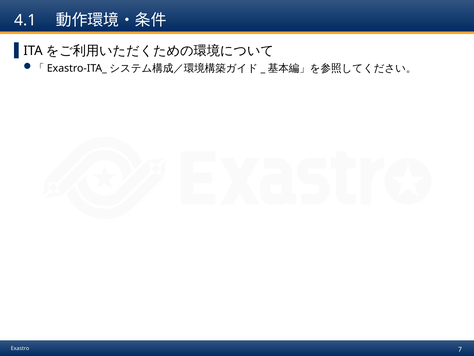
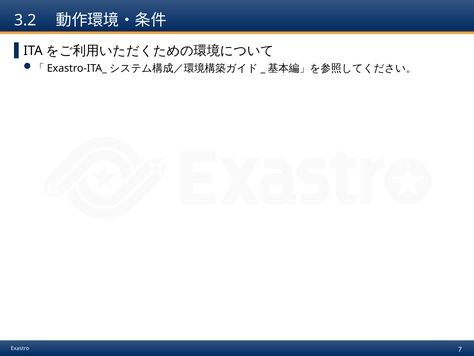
4.1: 4.1 -> 3.2
